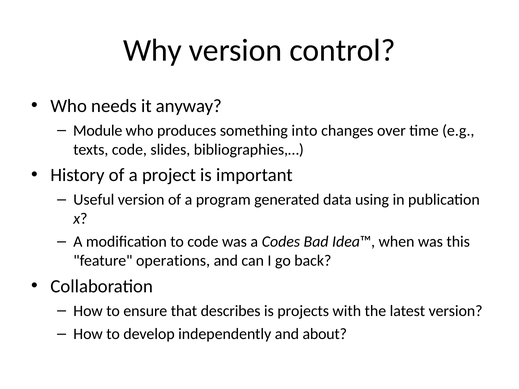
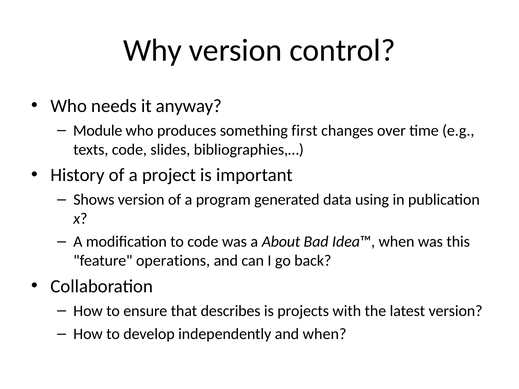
into: into -> first
Useful: Useful -> Shows
Codes: Codes -> About
and about: about -> when
